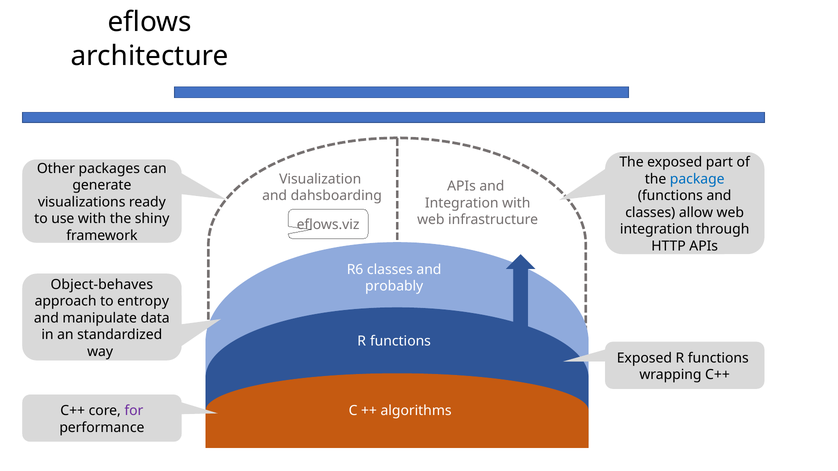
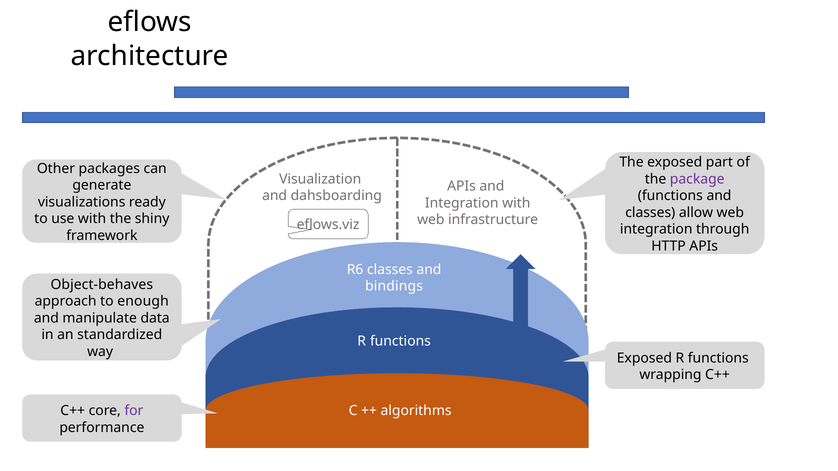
package colour: blue -> purple
probably: probably -> bindings
entropy: entropy -> enough
